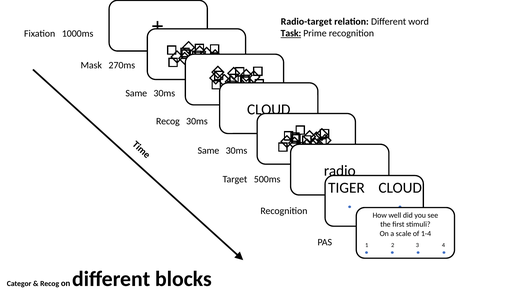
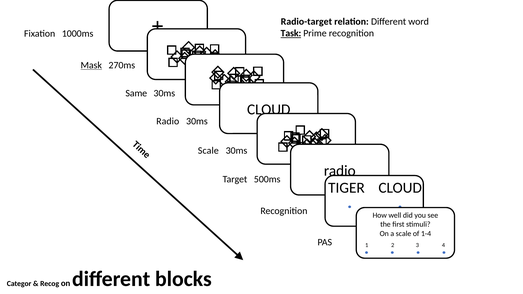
Mask underline: none -> present
Recog at (168, 121): Recog -> Radio
Same at (208, 151): Same -> Scale
